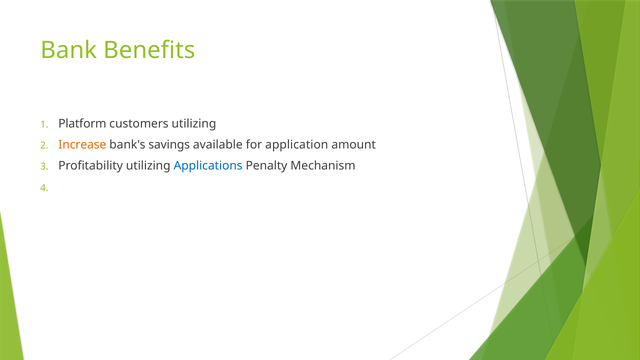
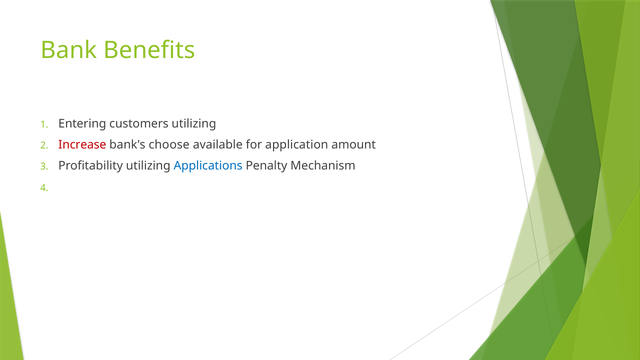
Platform: Platform -> Entering
Increase colour: orange -> red
savings: savings -> choose
